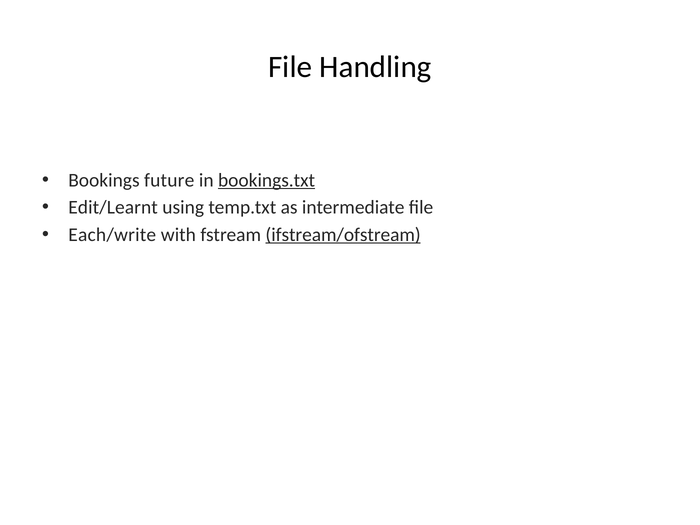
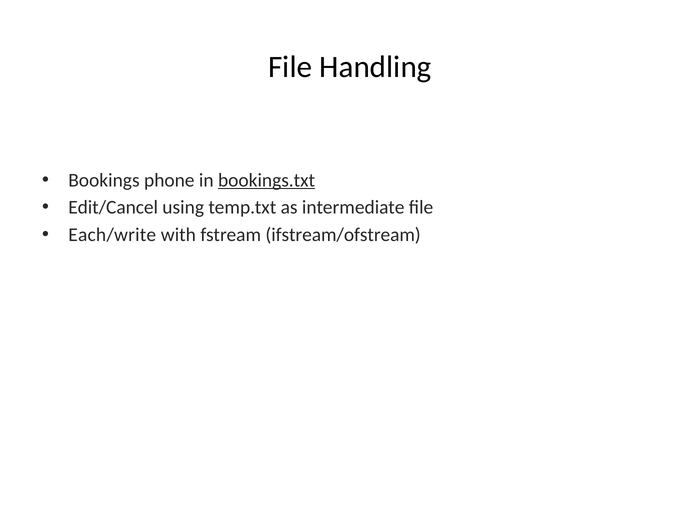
future: future -> phone
Edit/Learnt: Edit/Learnt -> Edit/Cancel
ifstream/ofstream underline: present -> none
